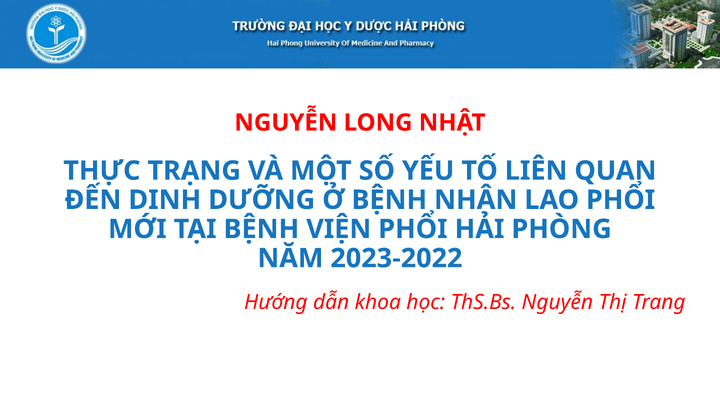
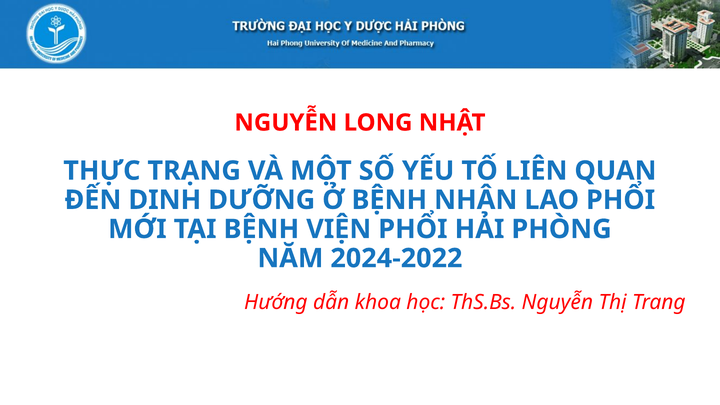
2023-2022: 2023-2022 -> 2024-2022
